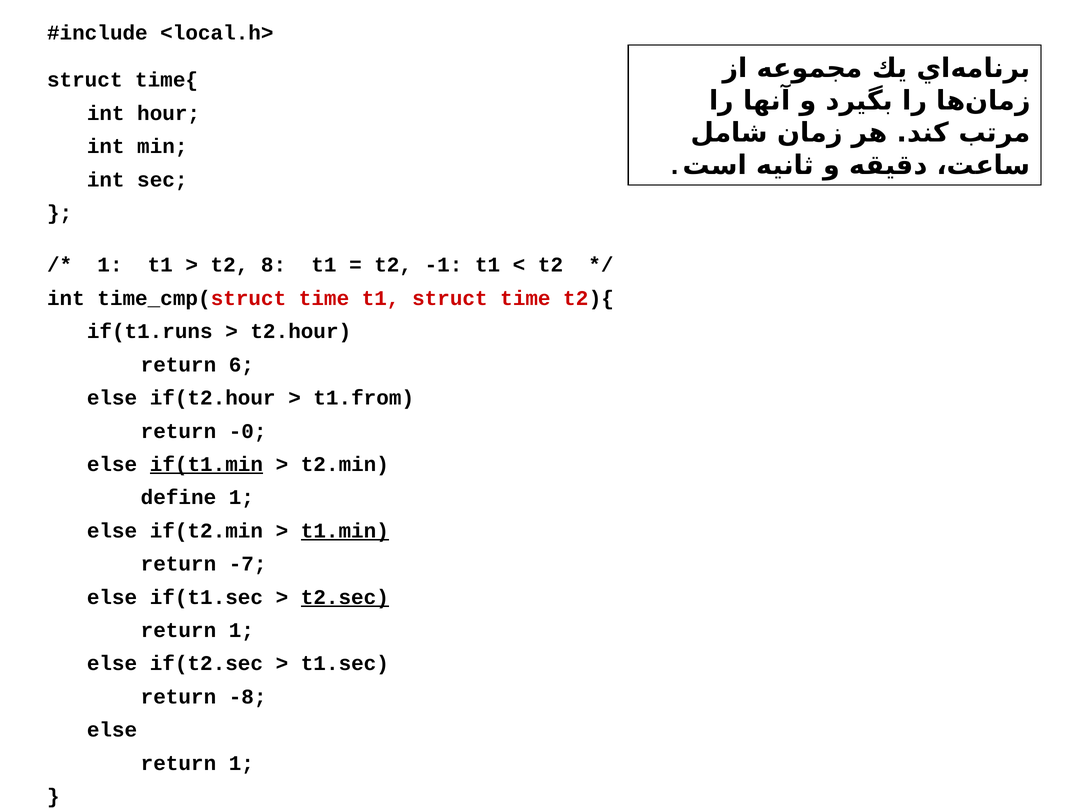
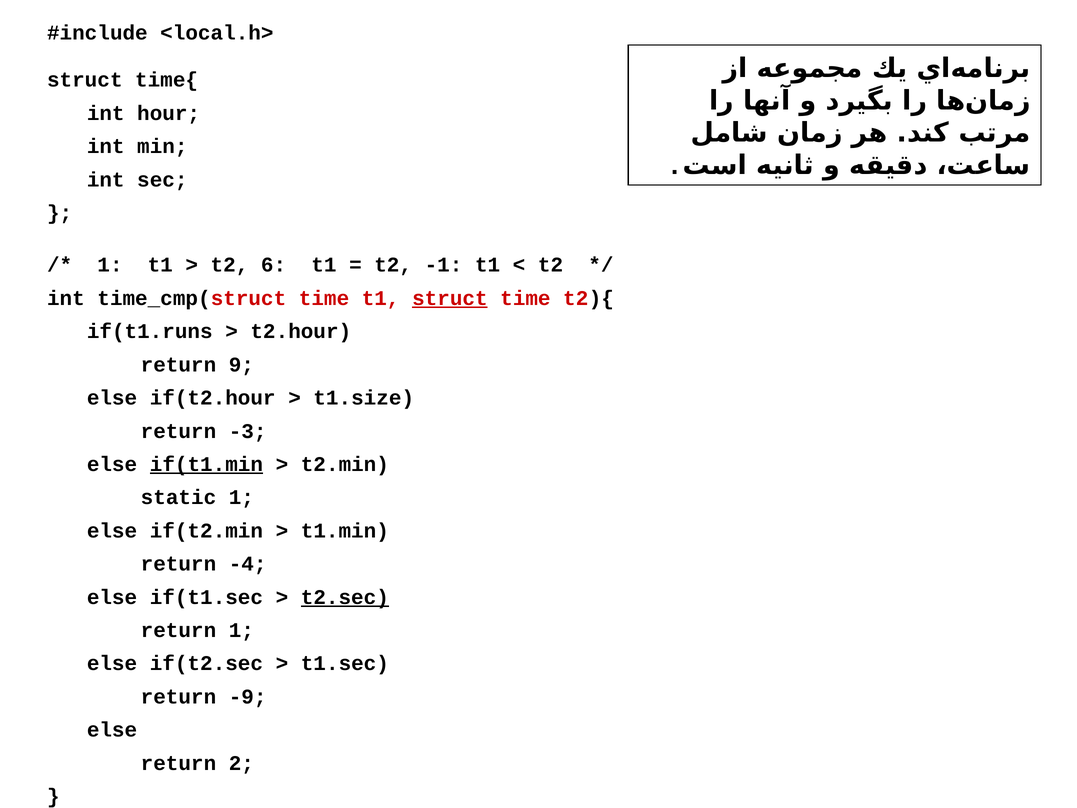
8: 8 -> 6
struct at (450, 298) underline: none -> present
6: 6 -> 9
t1.from: t1.from -> t1.size
-0: -0 -> -3
define: define -> static
t1.min underline: present -> none
-7: -7 -> -4
-8: -8 -> -9
1 at (241, 763): 1 -> 2
